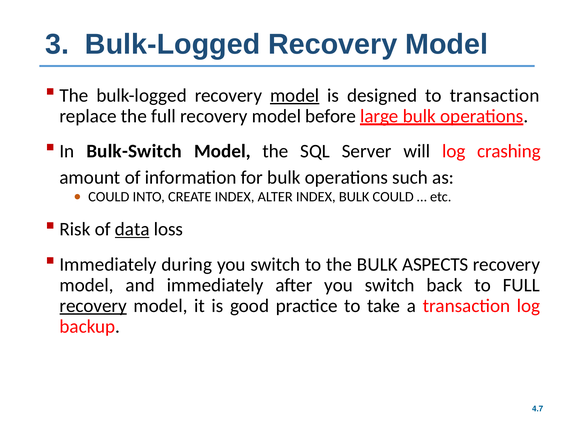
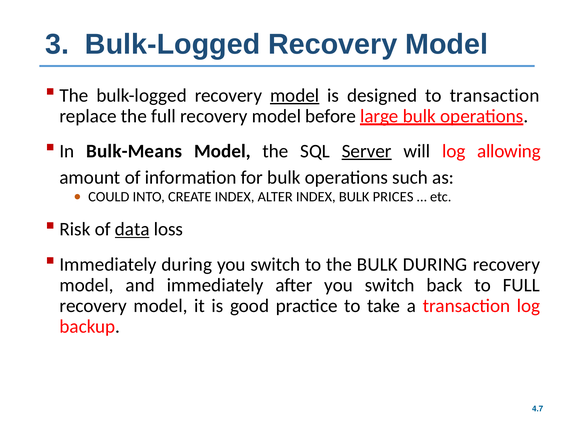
Bulk-Switch: Bulk-Switch -> Bulk-Means
Server underline: none -> present
crashing: crashing -> allowing
BULK COULD: COULD -> PRICES
BULK ASPECTS: ASPECTS -> DURING
recovery at (93, 305) underline: present -> none
